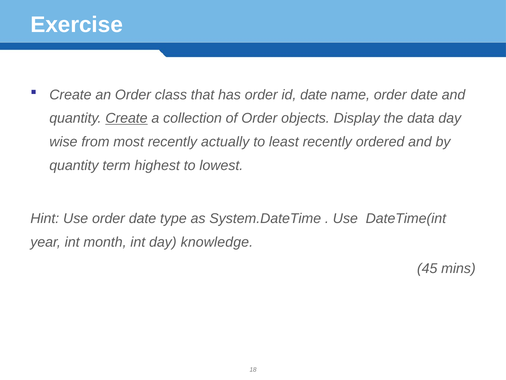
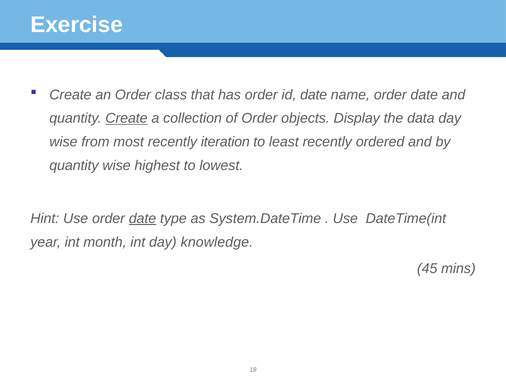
actually: actually -> iteration
quantity term: term -> wise
date at (143, 218) underline: none -> present
